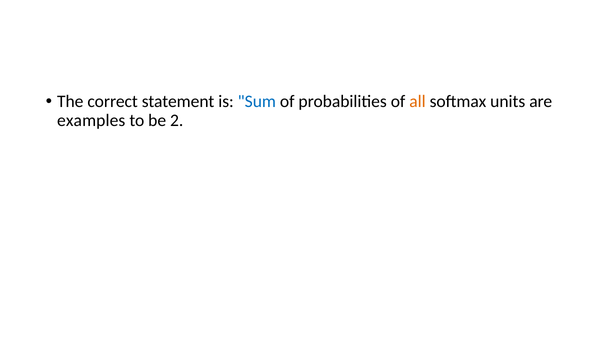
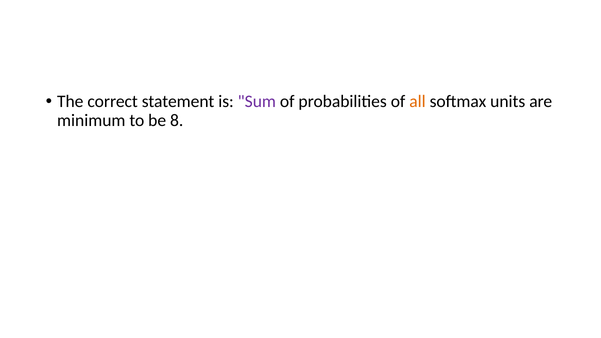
Sum colour: blue -> purple
examples: examples -> minimum
2: 2 -> 8
